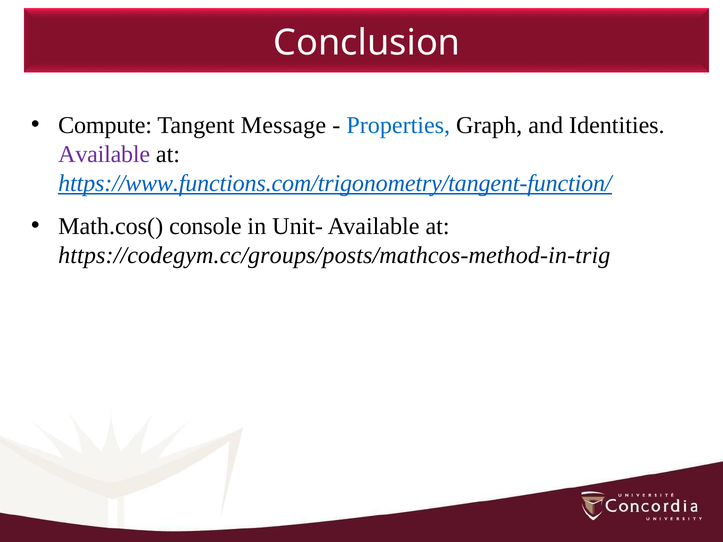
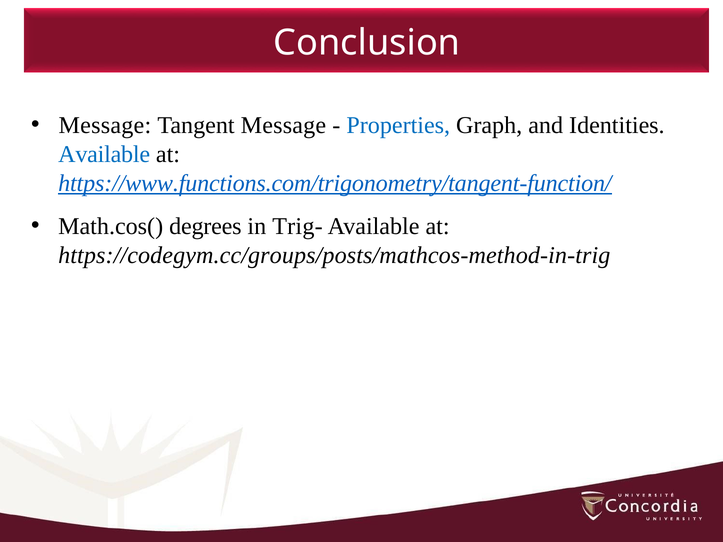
Compute at (105, 125): Compute -> Message
Available at (104, 154) colour: purple -> blue
console: console -> degrees
Unit-: Unit- -> Trig-
